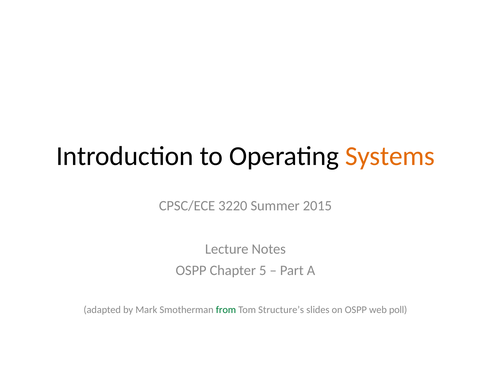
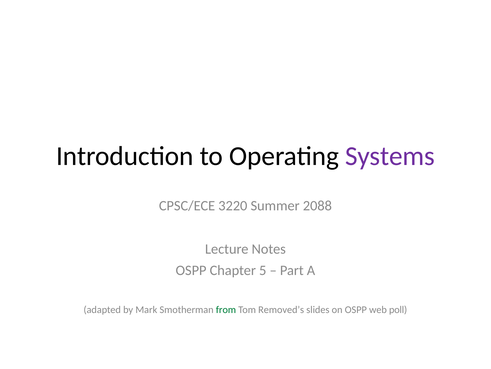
Systems colour: orange -> purple
2015: 2015 -> 2088
Structure’s: Structure’s -> Removed’s
